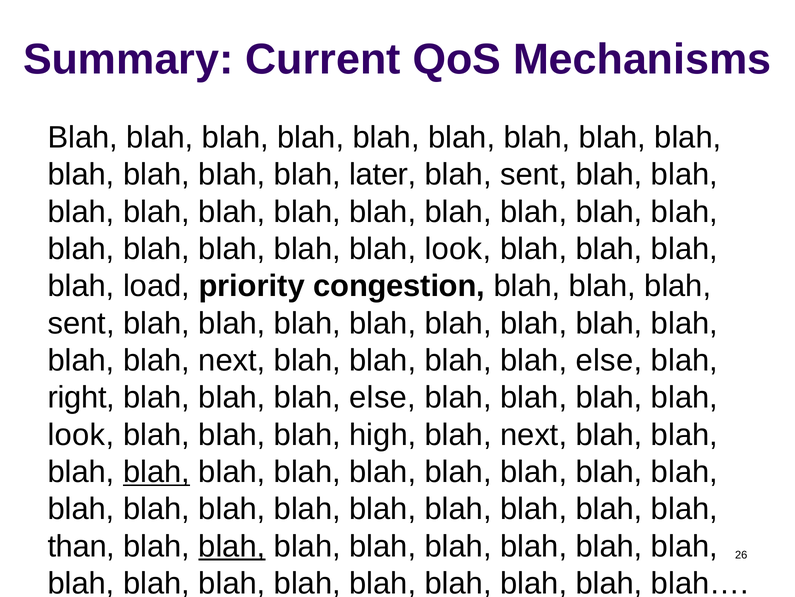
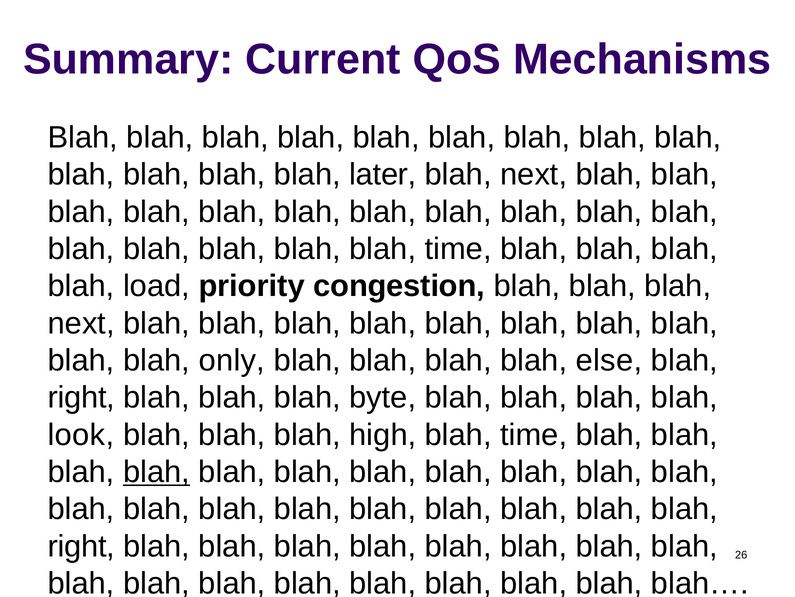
sent at (534, 174): sent -> next
look at (458, 249): look -> time
sent at (81, 323): sent -> next
blah blah next: next -> only
else at (383, 397): else -> byte
next at (534, 434): next -> time
than at (81, 546): than -> right
blah at (232, 546) underline: present -> none
